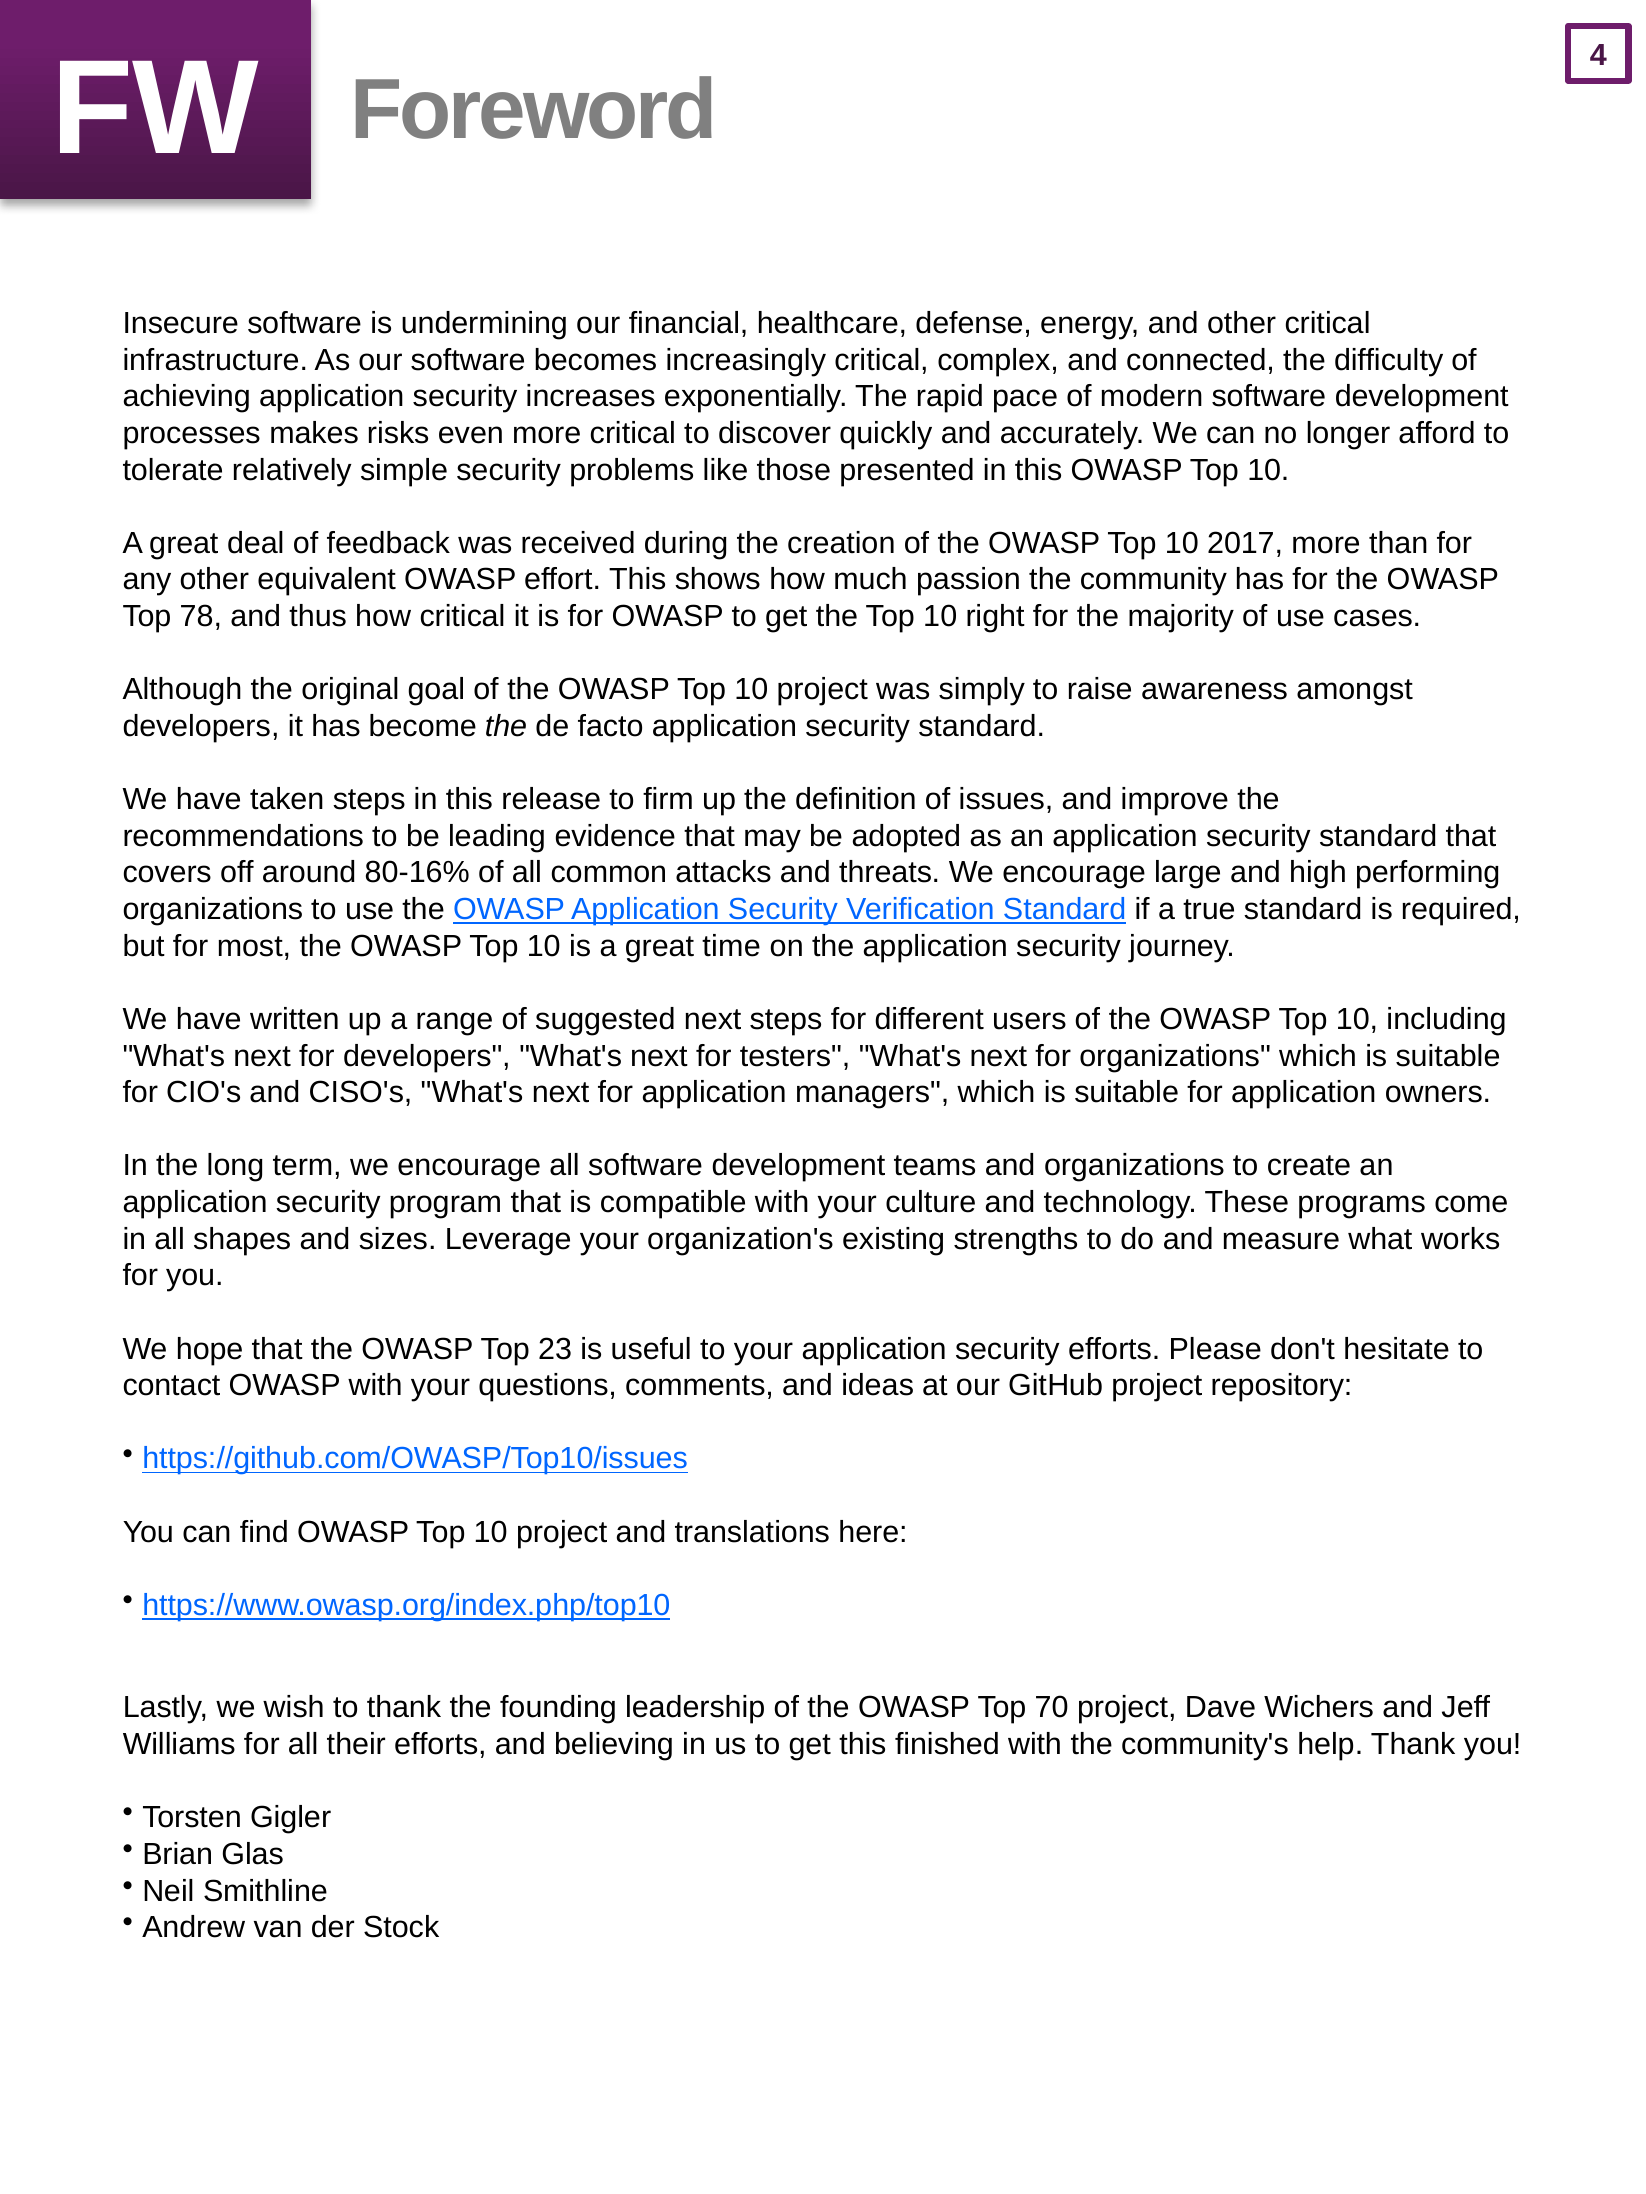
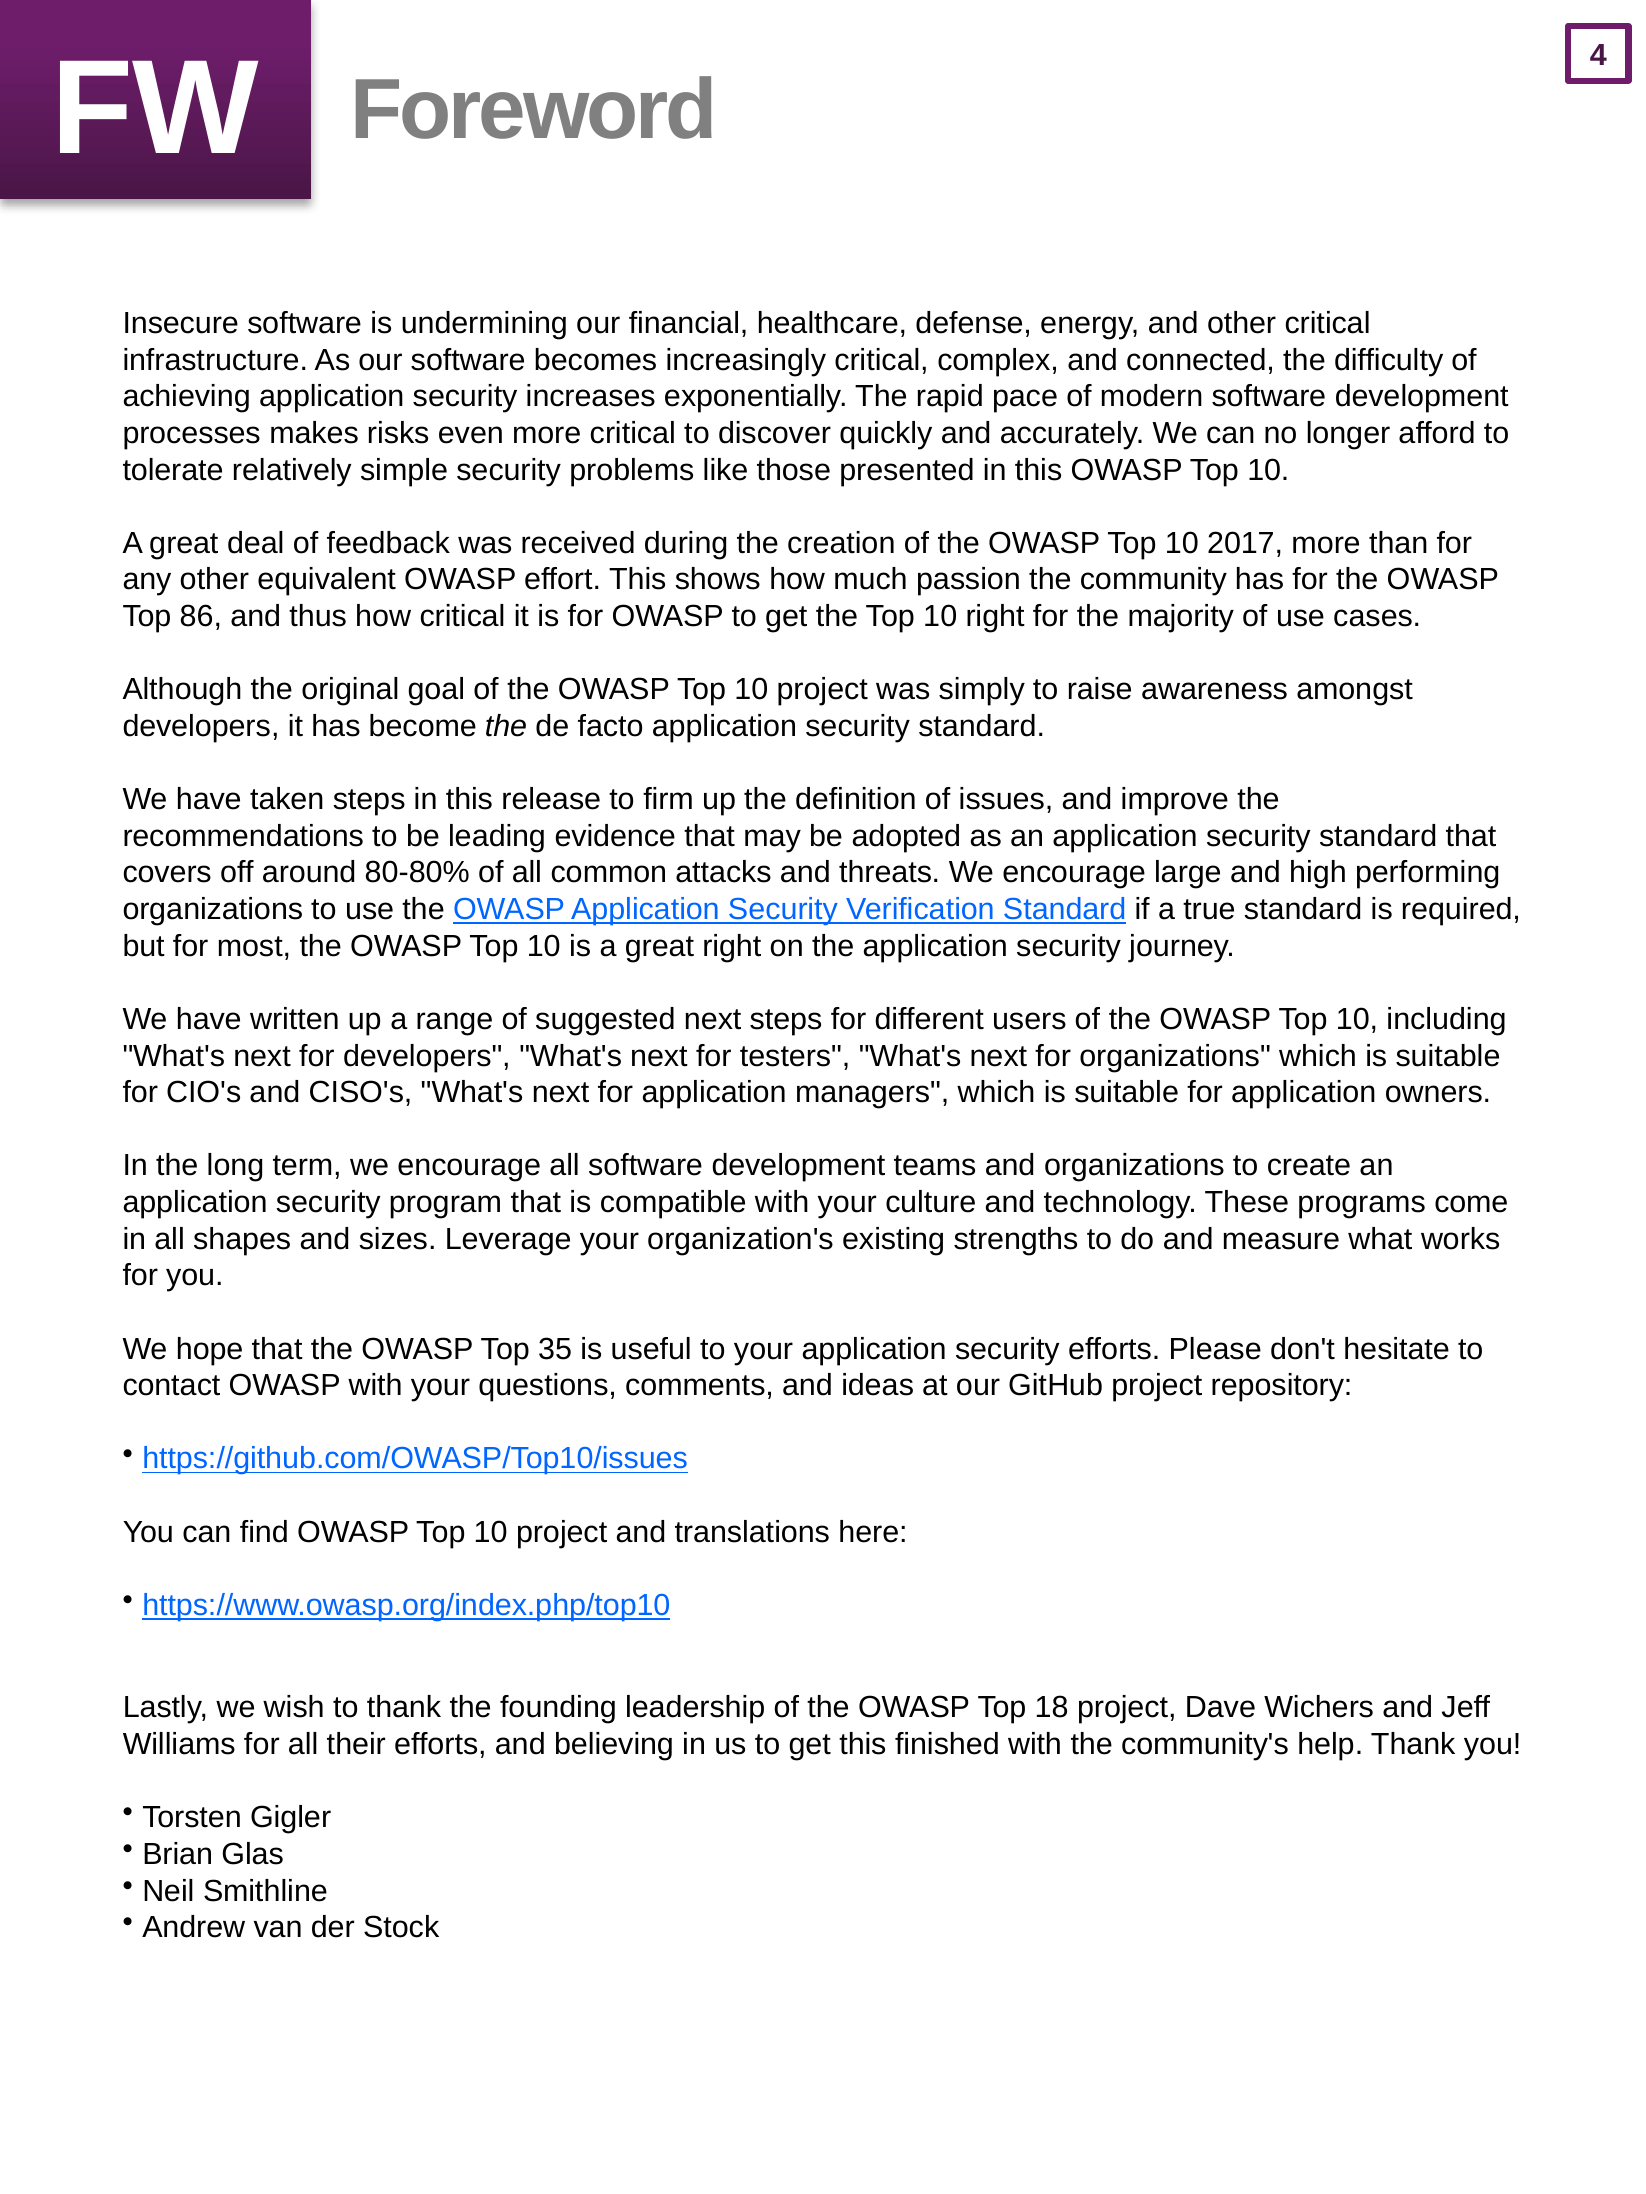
78: 78 -> 86
80-16%: 80-16% -> 80-80%
great time: time -> right
23: 23 -> 35
70: 70 -> 18
